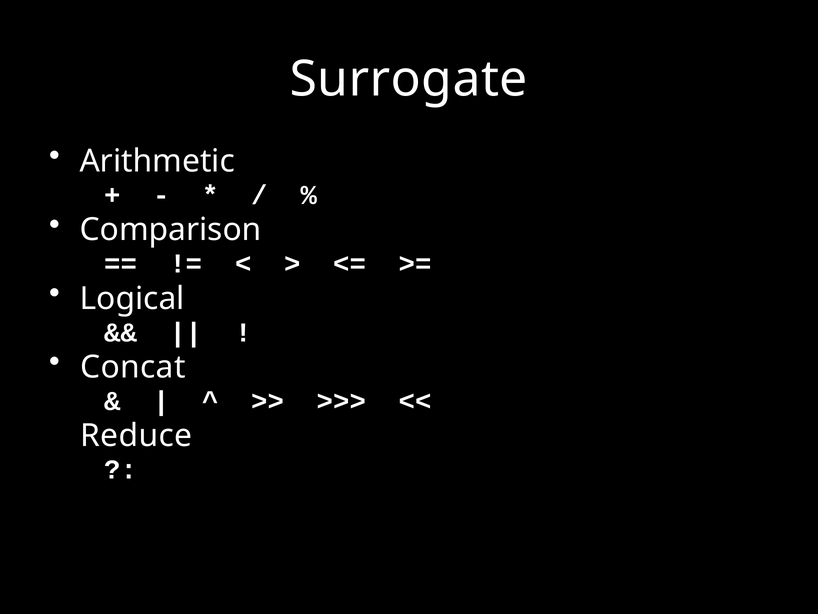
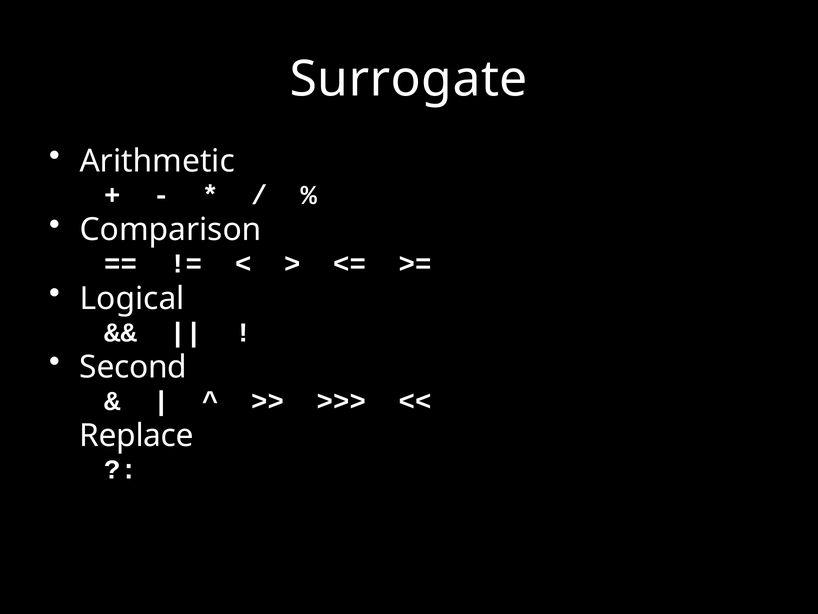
Concat: Concat -> Second
Reduce: Reduce -> Replace
